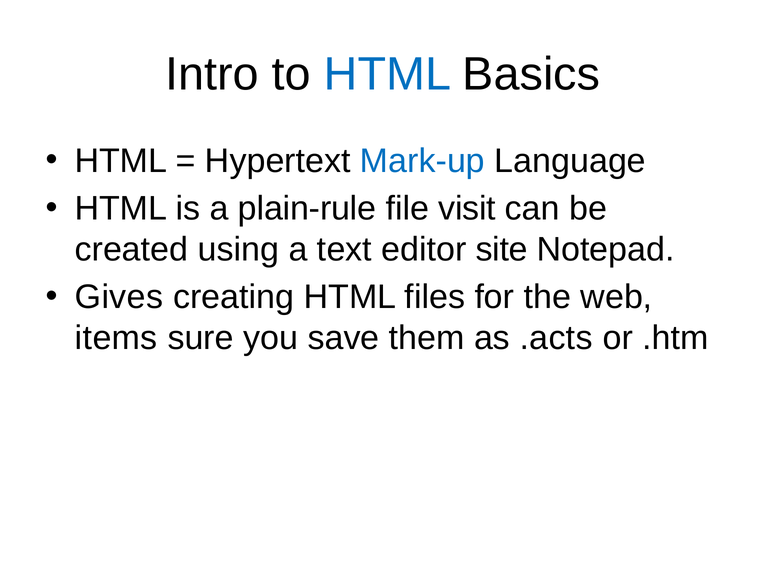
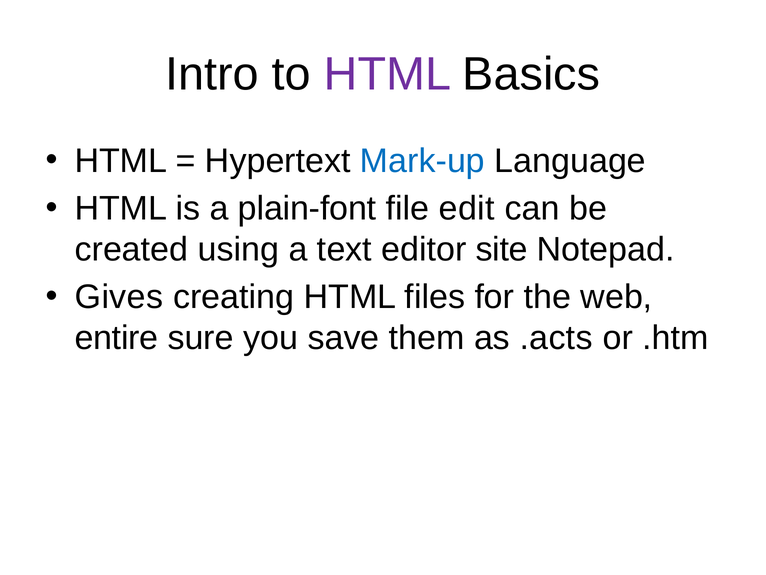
HTML at (387, 74) colour: blue -> purple
plain-rule: plain-rule -> plain-font
visit: visit -> edit
items: items -> entire
